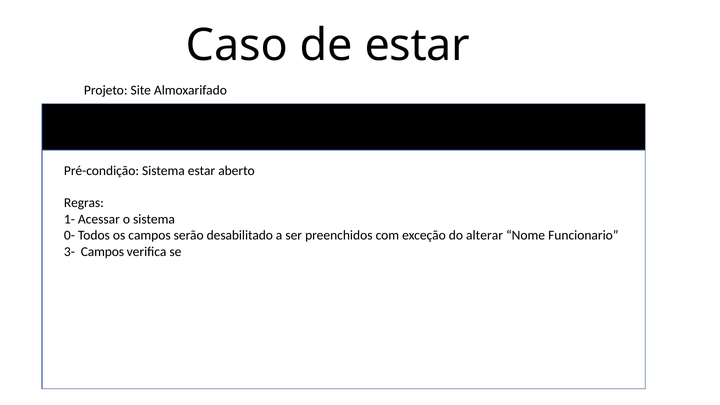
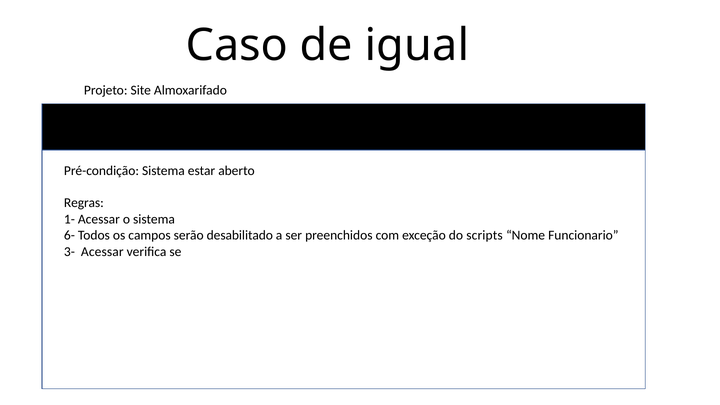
de estar: estar -> igual
0-: 0- -> 6-
alterar: alterar -> scripts
3- Campos: Campos -> Acessar
